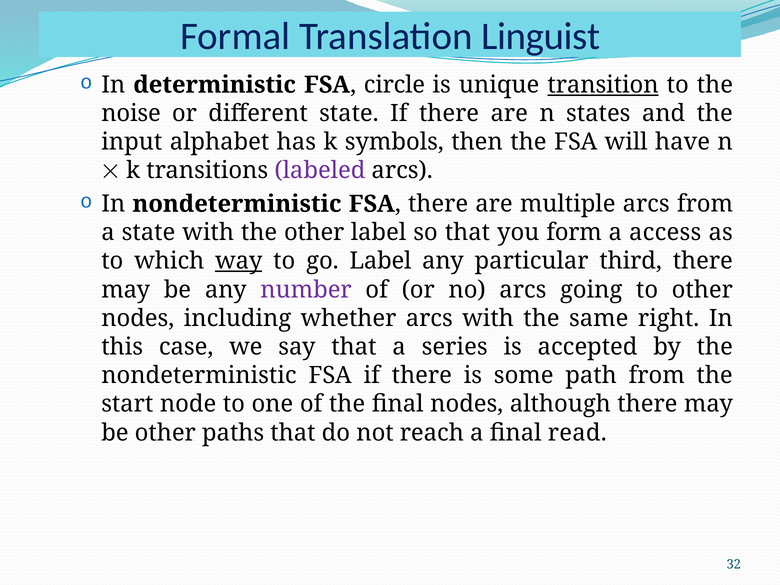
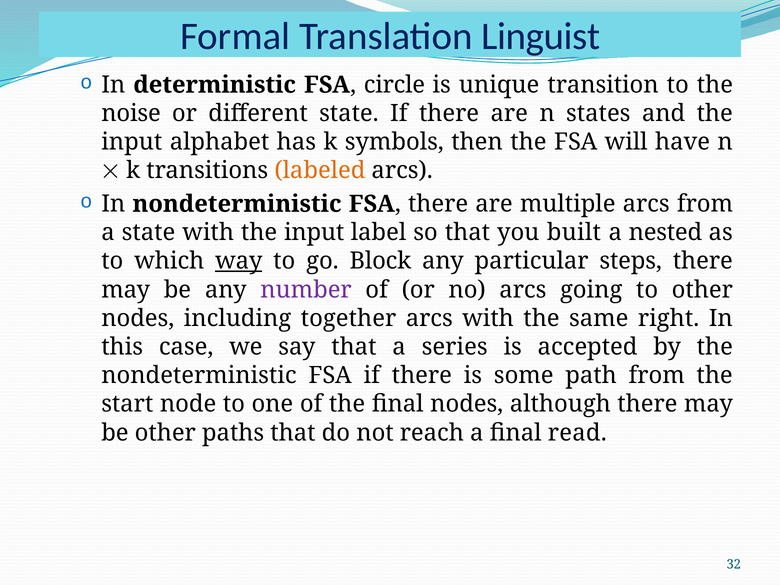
transition underline: present -> none
labeled colour: purple -> orange
with the other: other -> input
form: form -> built
access: access -> nested
go Label: Label -> Block
third: third -> steps
whether: whether -> together
